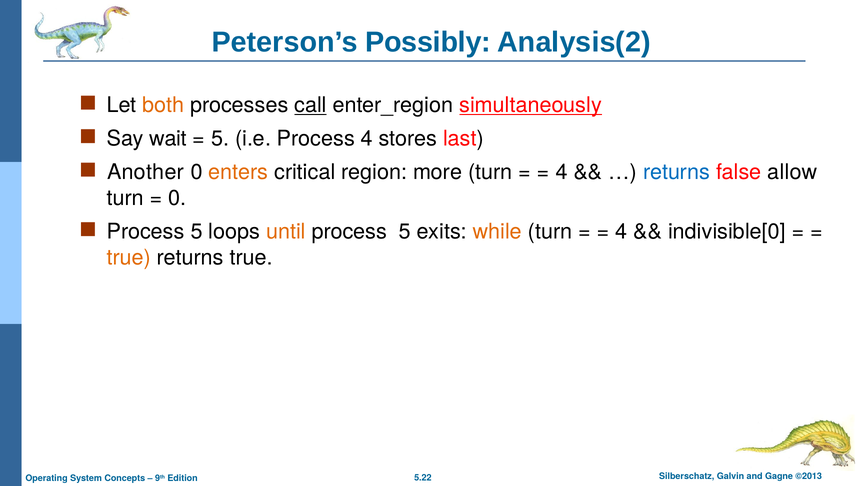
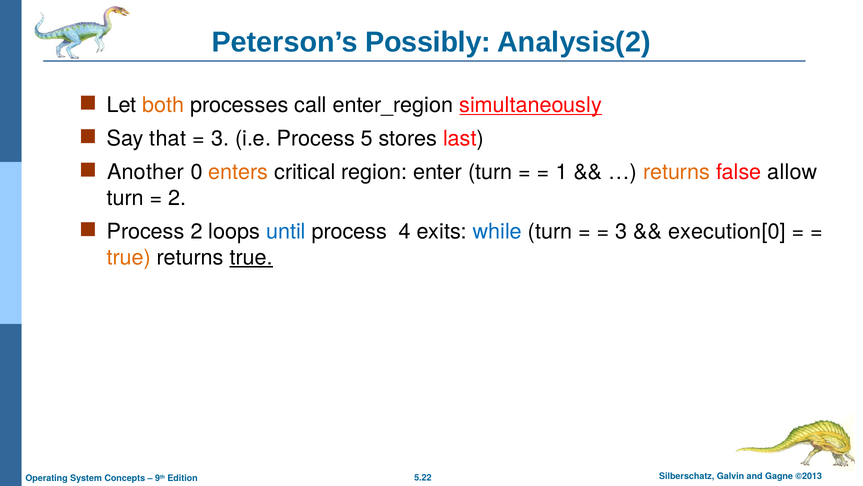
call underline: present -> none
wait: wait -> that
5 at (220, 138): 5 -> 3
Process 4: 4 -> 5
more: more -> enter
4 at (562, 172): 4 -> 1
returns at (676, 172) colour: blue -> orange
0 at (177, 198): 0 -> 2
5 at (197, 231): 5 -> 2
until colour: orange -> blue
5 at (405, 231): 5 -> 4
while colour: orange -> blue
4 at (621, 231): 4 -> 3
indivisible[0: indivisible[0 -> execution[0
true at (251, 257) underline: none -> present
